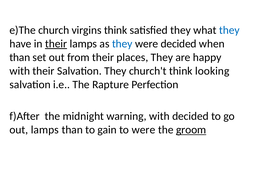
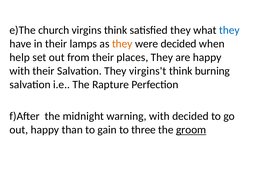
their at (56, 44) underline: present -> none
they at (122, 44) colour: blue -> orange
than at (20, 57): than -> help
church't: church't -> virgins't
looking: looking -> burning
out lamps: lamps -> happy
to were: were -> three
